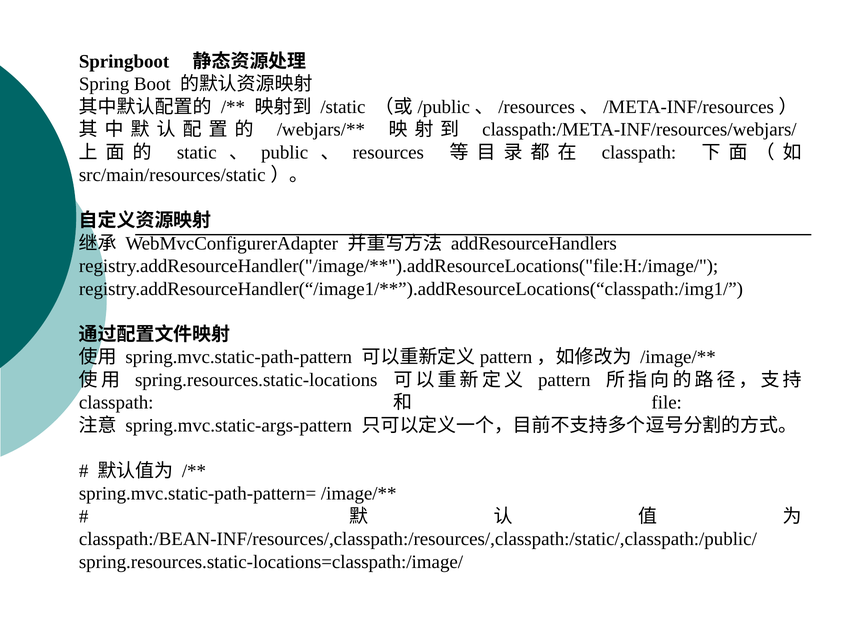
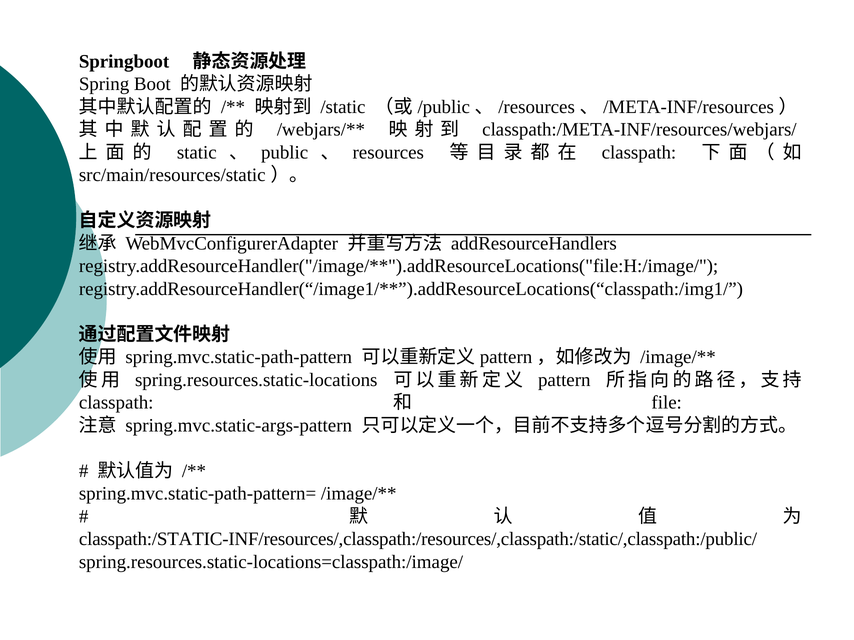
classpath:/BEAN-INF/resources/,classpath:/resources/,classpath:/static/,classpath:/public/: classpath:/BEAN-INF/resources/,classpath:/resources/,classpath:/static/,classpath:/public/ -> classpath:/STATIC-INF/resources/,classpath:/resources/,classpath:/static/,classpath:/public/
